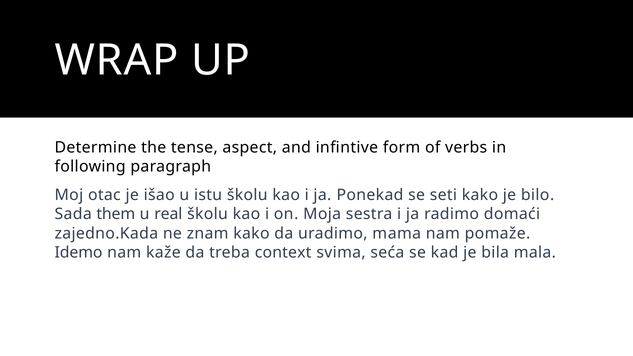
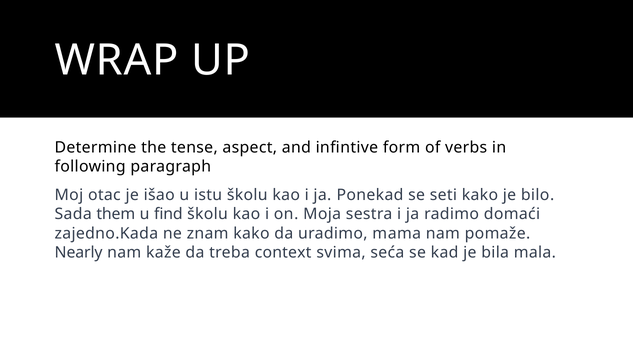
real: real -> find
Idemo: Idemo -> Nearly
